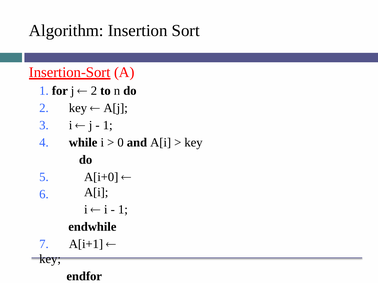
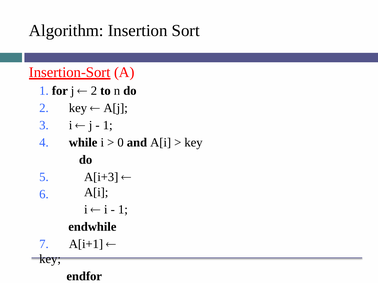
A[i+0: A[i+0 -> A[i+3
